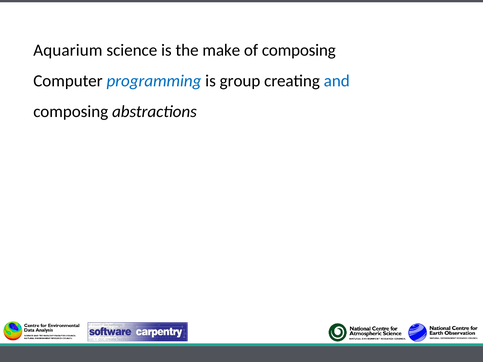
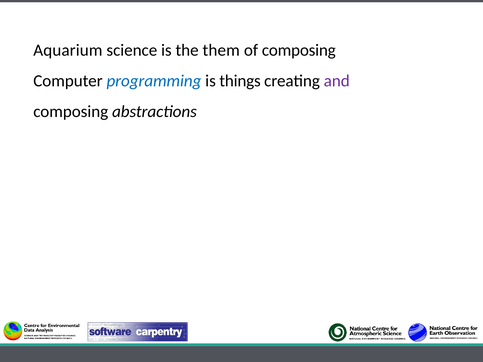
make: make -> them
group: group -> things
and colour: blue -> purple
